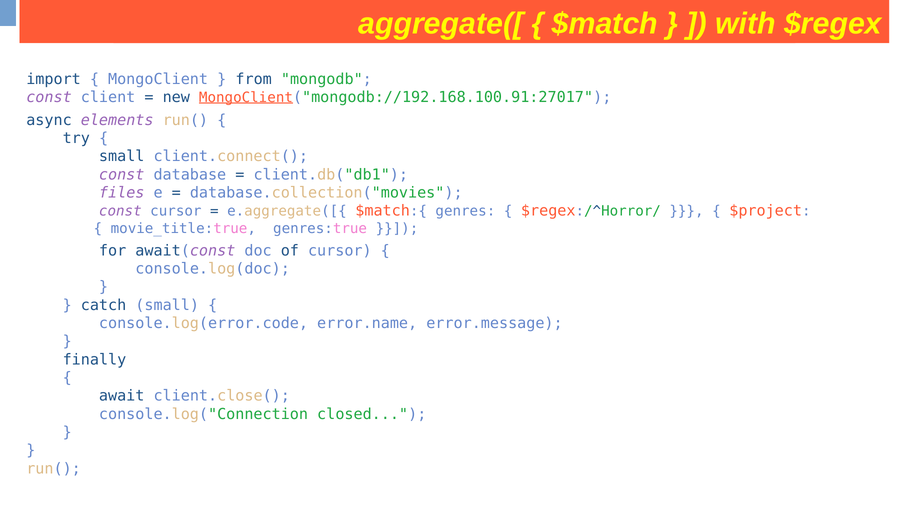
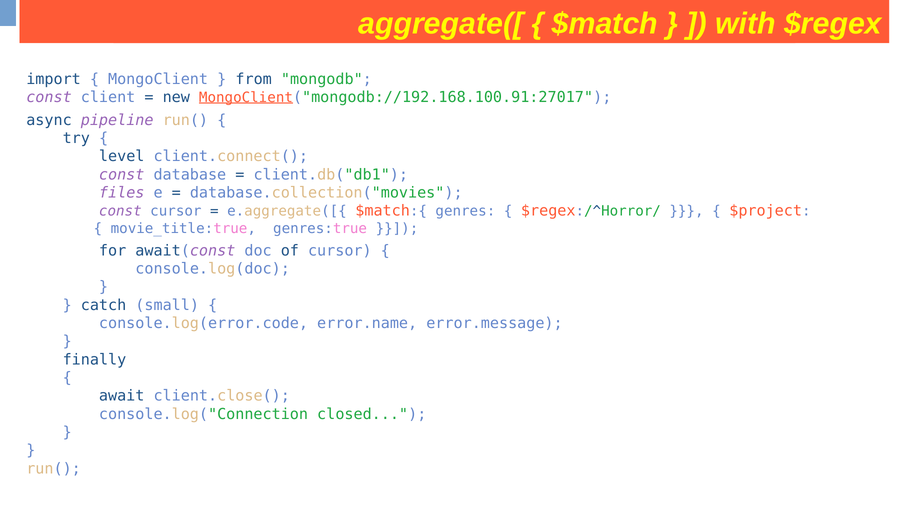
elements: elements -> pipeline
small at (122, 157): small -> level
